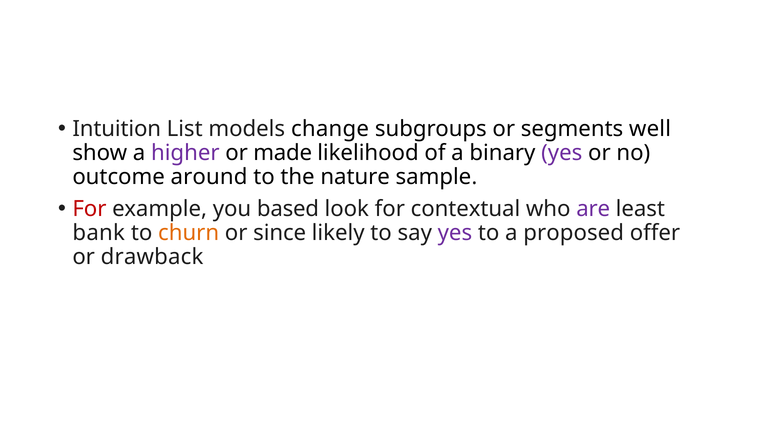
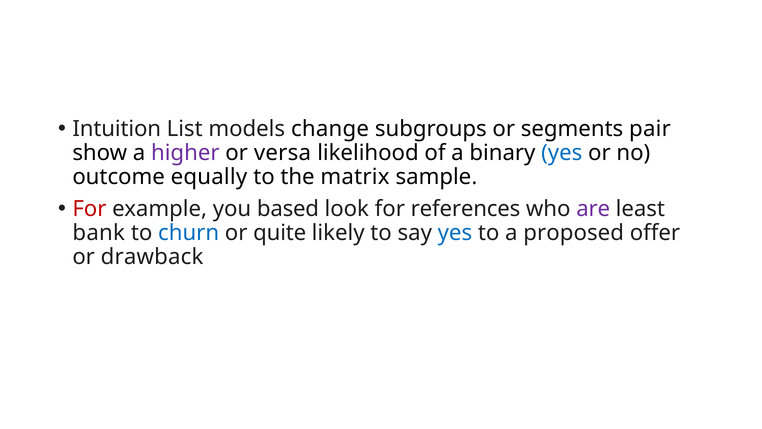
well: well -> pair
made: made -> versa
yes at (562, 153) colour: purple -> blue
around: around -> equally
nature: nature -> matrix
contextual: contextual -> references
churn colour: orange -> blue
since: since -> quite
yes at (455, 233) colour: purple -> blue
